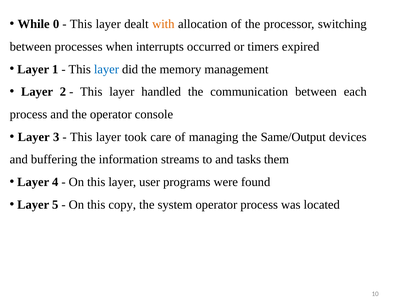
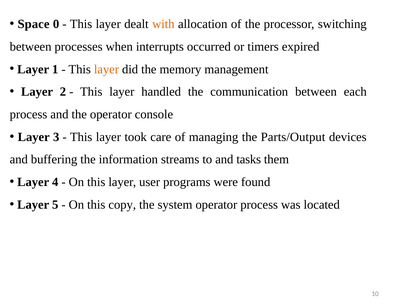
While: While -> Space
layer at (106, 69) colour: blue -> orange
Same/Output: Same/Output -> Parts/Output
